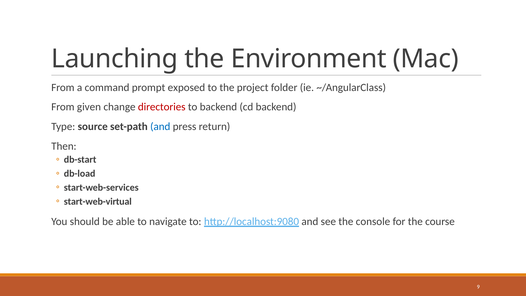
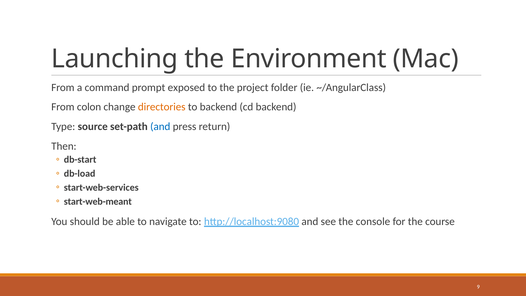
given: given -> colon
directories colour: red -> orange
start-web-virtual: start-web-virtual -> start-web-meant
